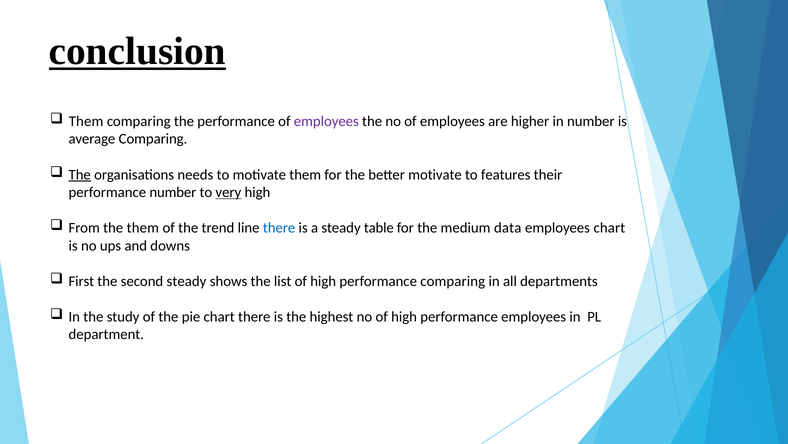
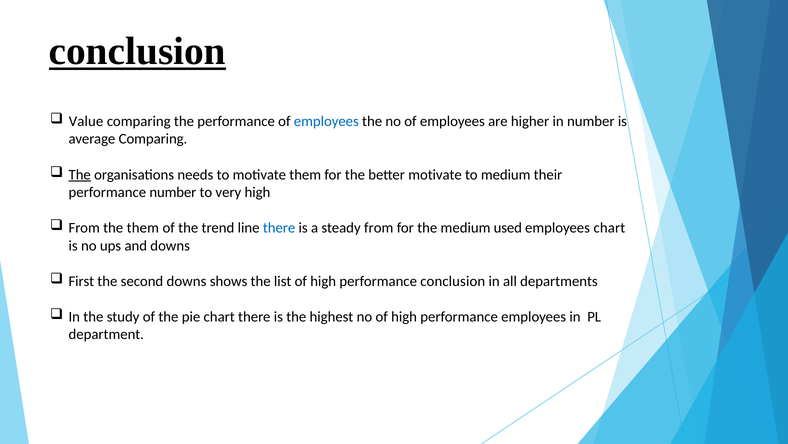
Them at (86, 121): Them -> Value
employees at (326, 121) colour: purple -> blue
to features: features -> medium
very underline: present -> none
steady table: table -> from
data: data -> used
second steady: steady -> downs
performance comparing: comparing -> conclusion
